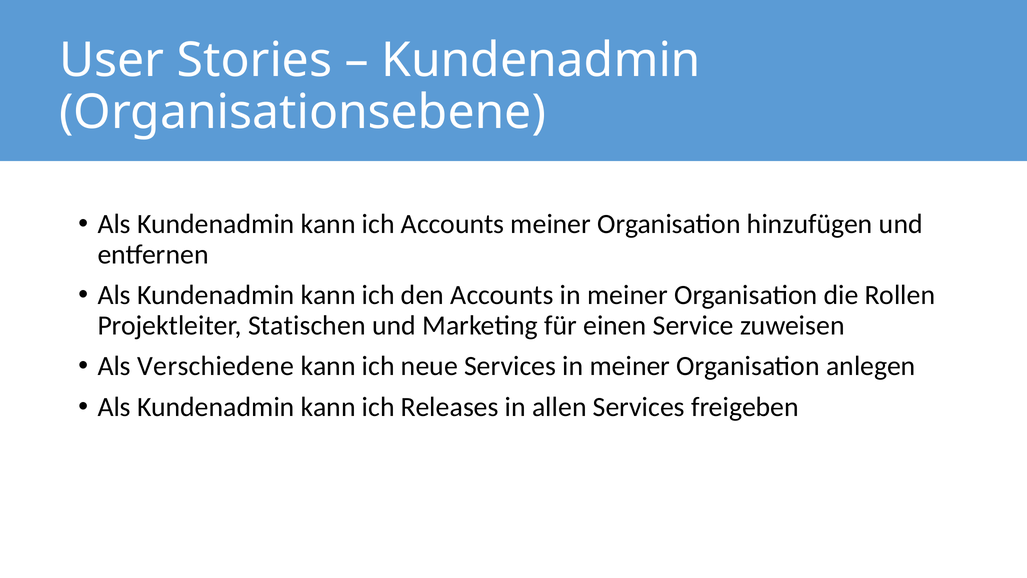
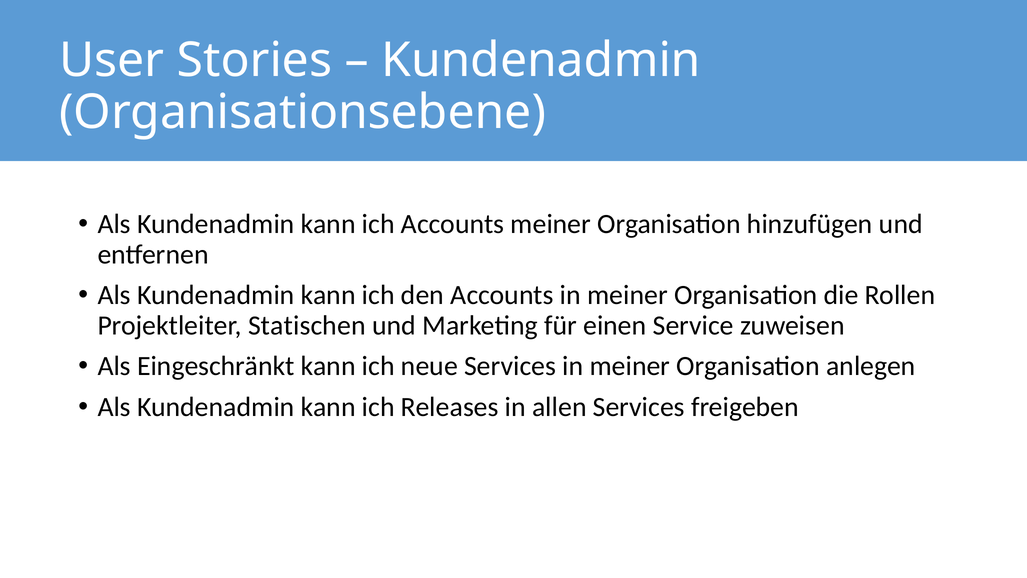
Verschiedene: Verschiedene -> Eingeschränkt
